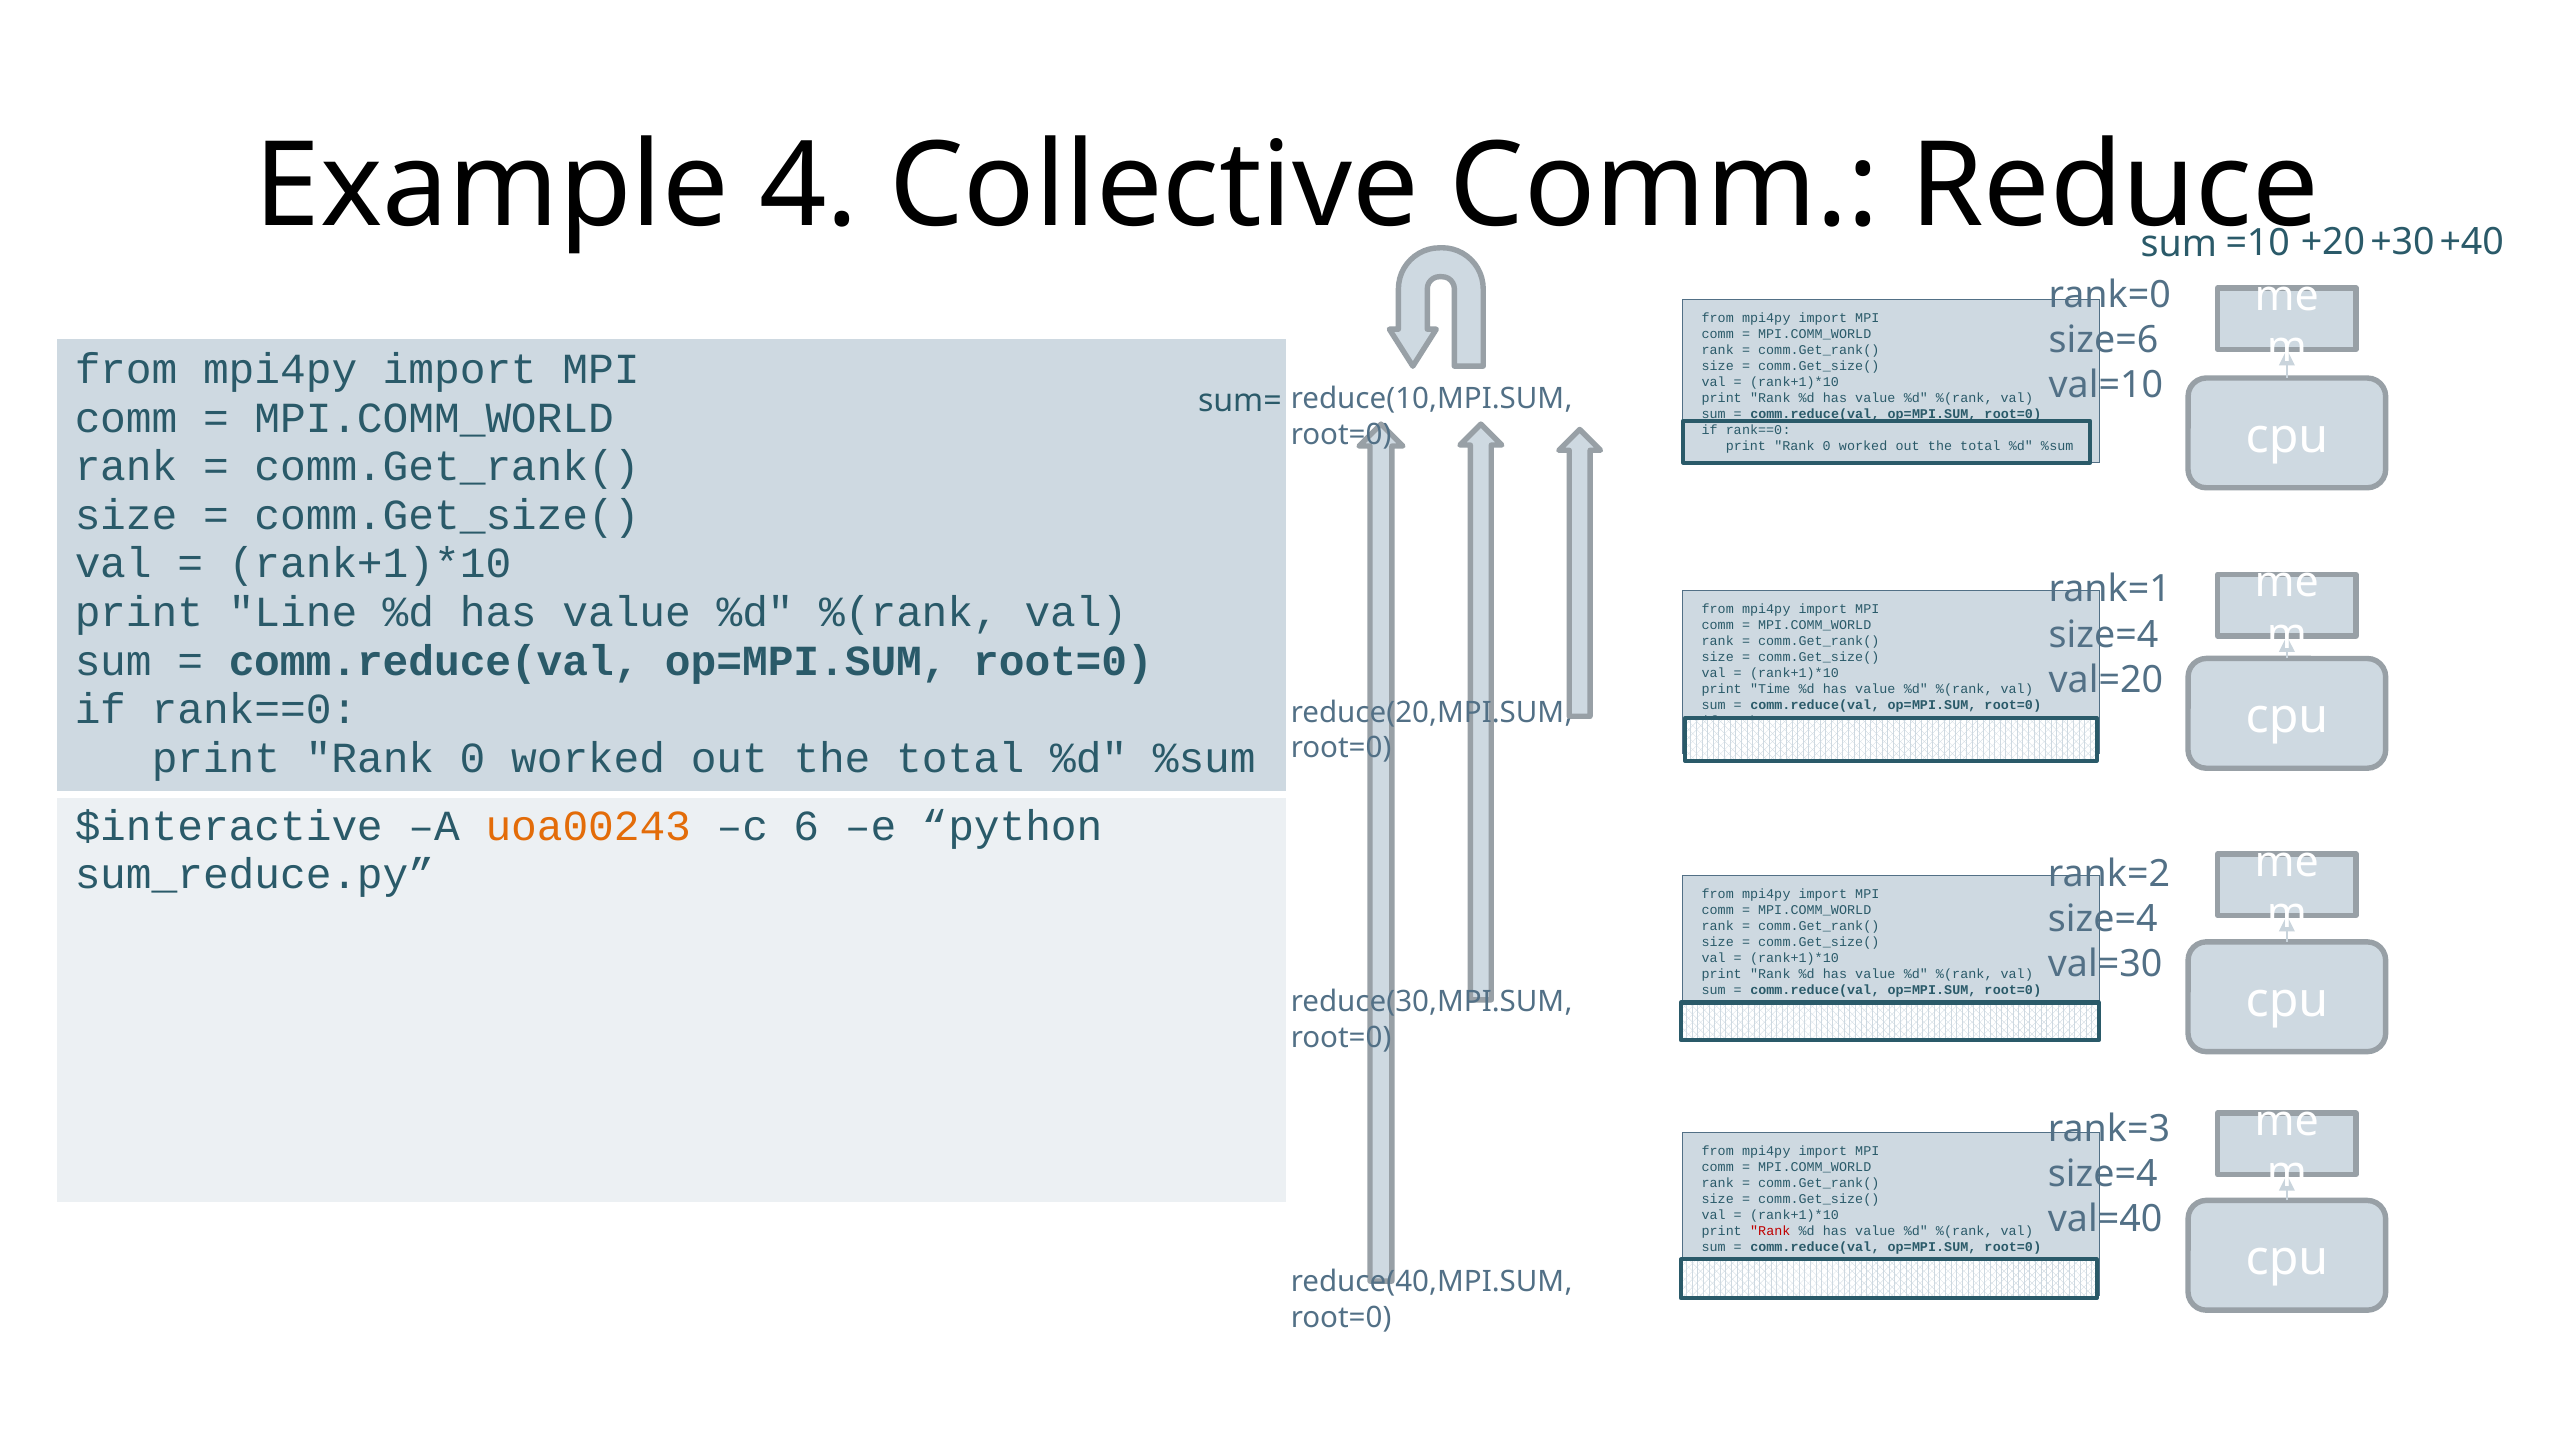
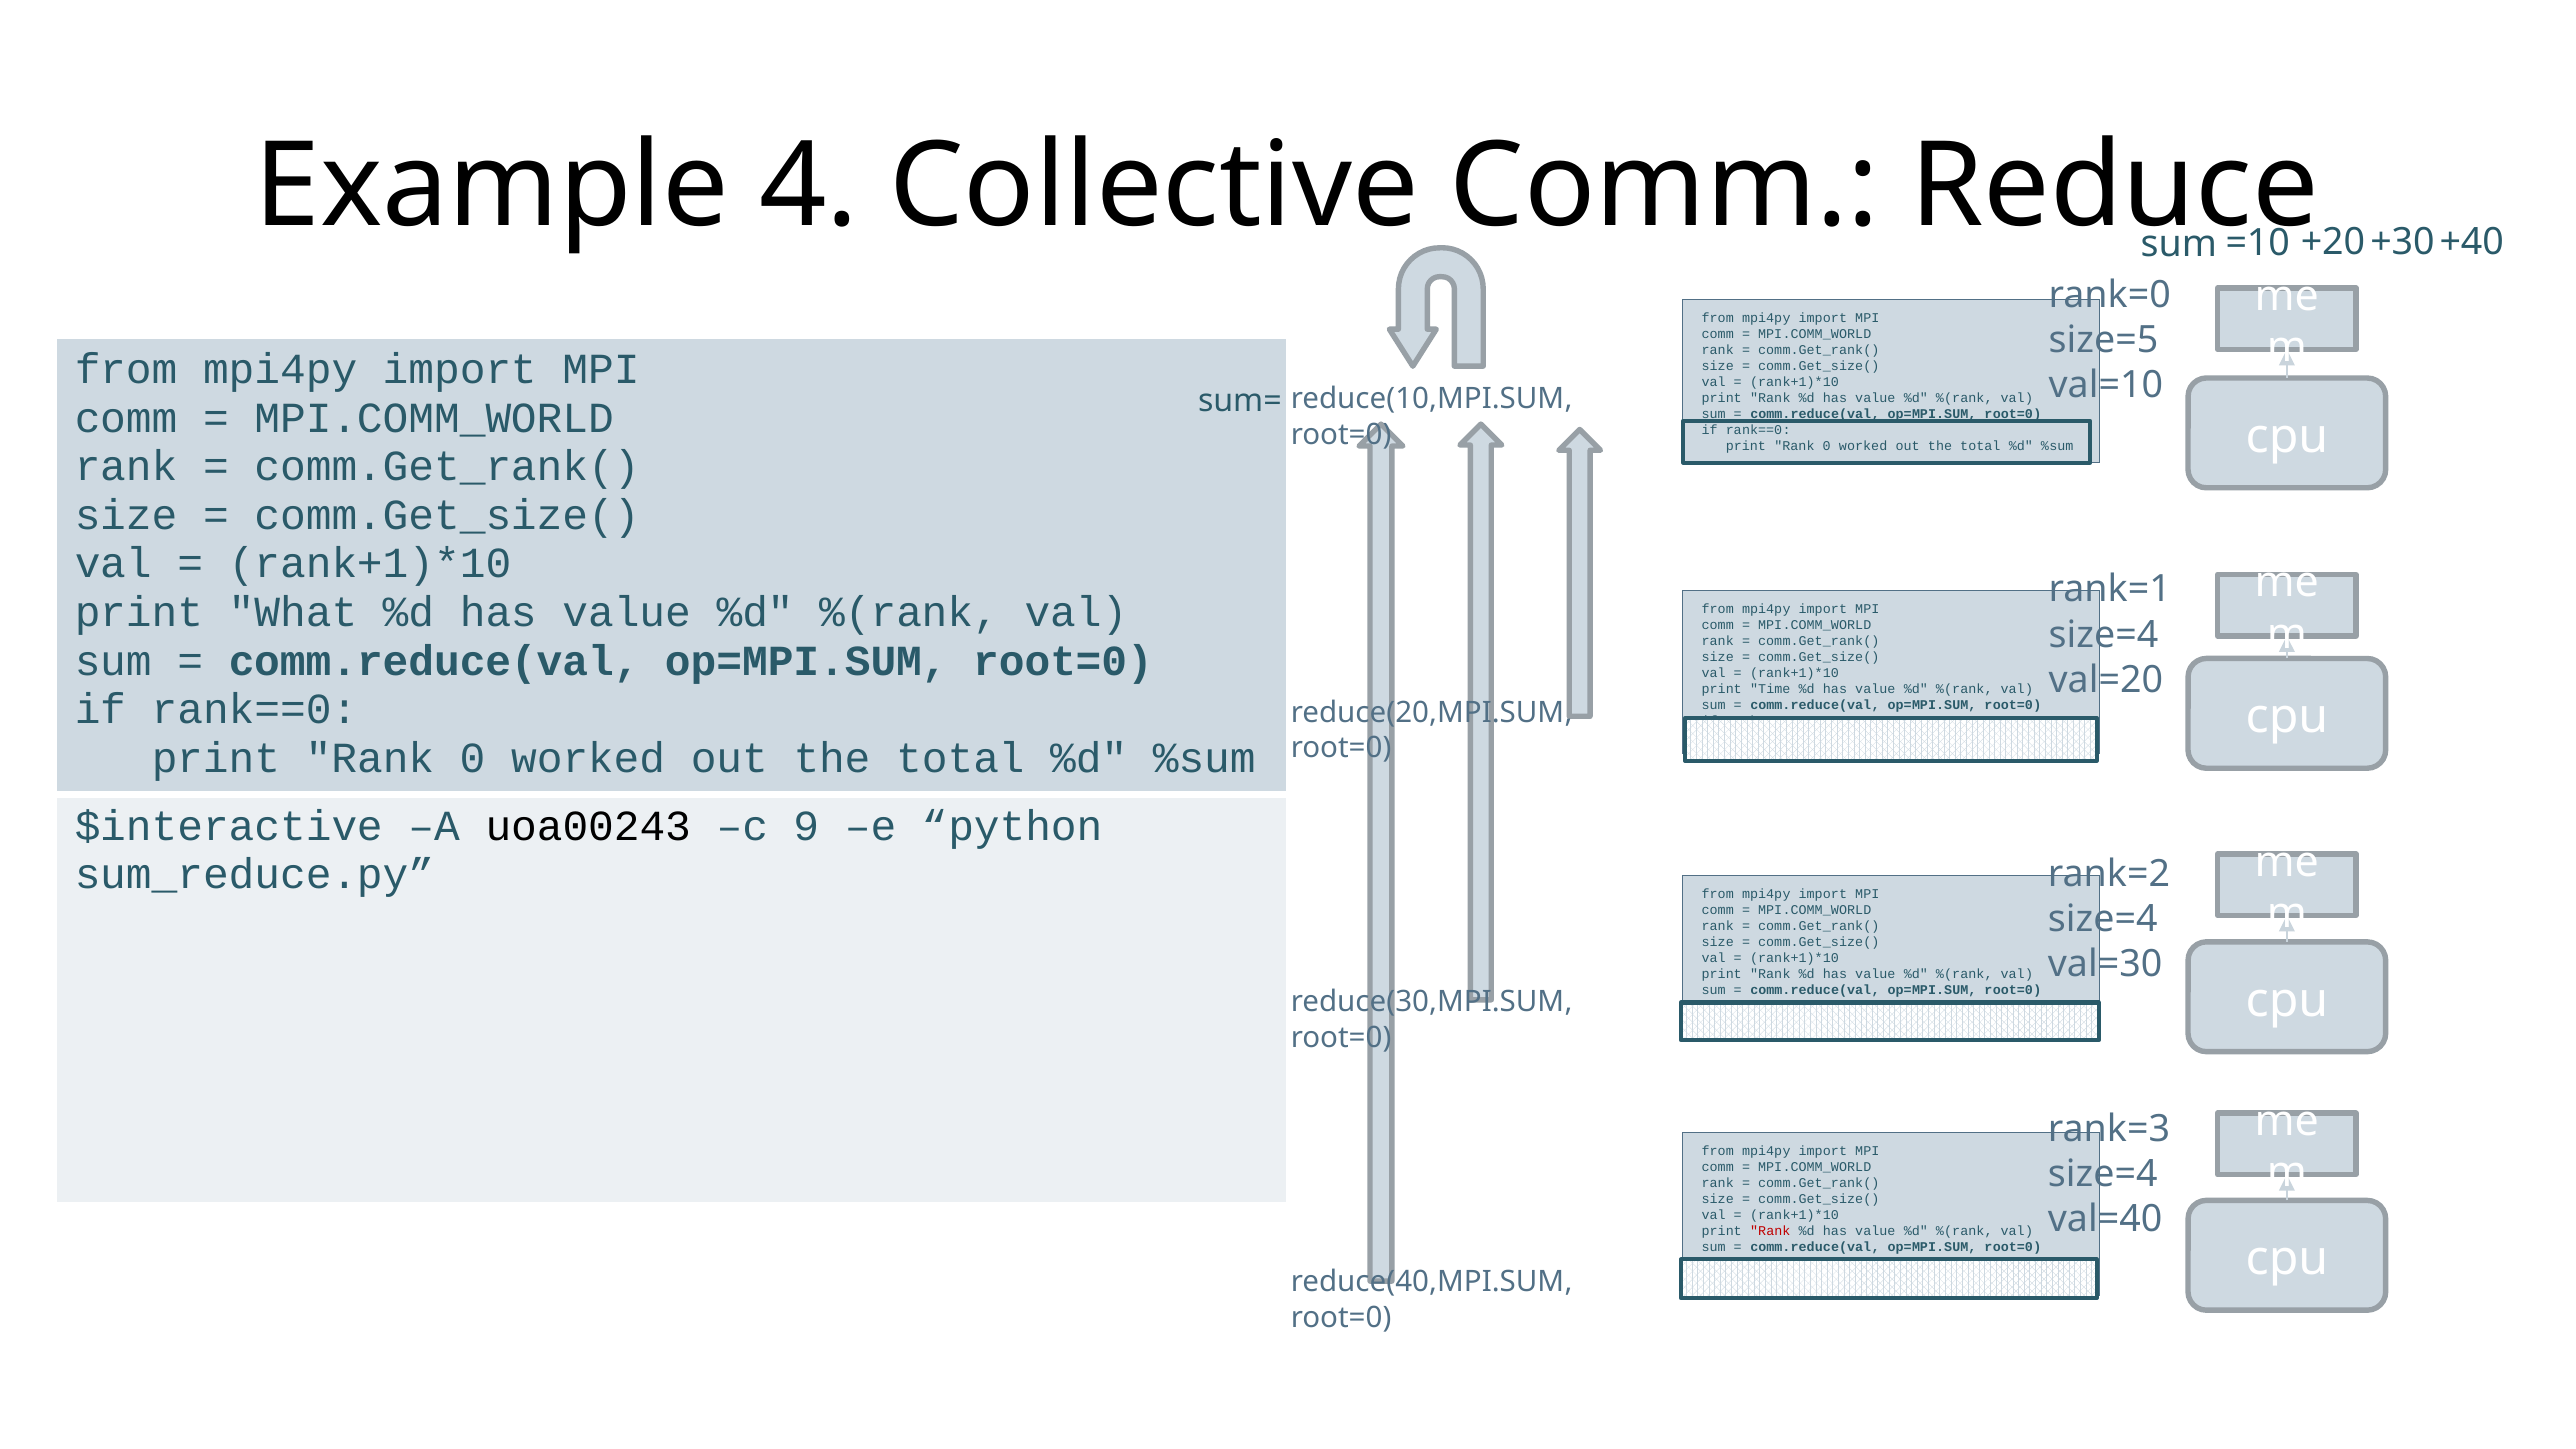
size=6: size=6 -> size=5
Line: Line -> What
uoa00243 colour: orange -> black
6: 6 -> 9
